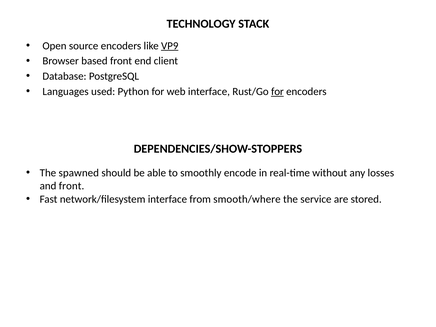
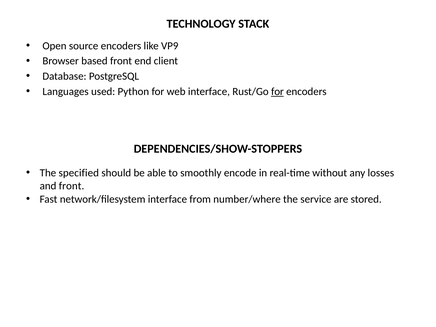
VP9 underline: present -> none
spawned: spawned -> specified
smooth/where: smooth/where -> number/where
